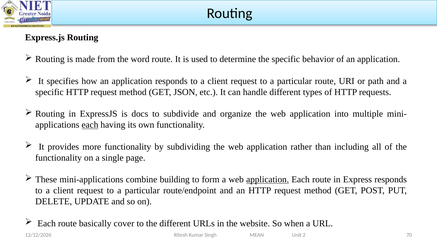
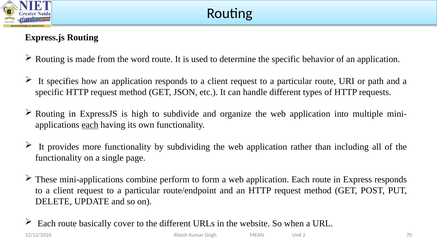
docs: docs -> high
building: building -> perform
application at (268, 179) underline: present -> none
